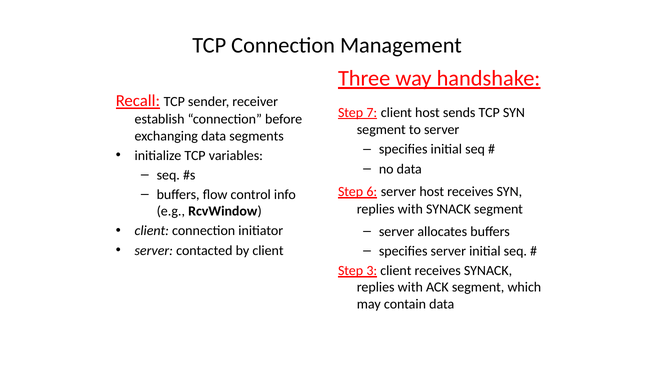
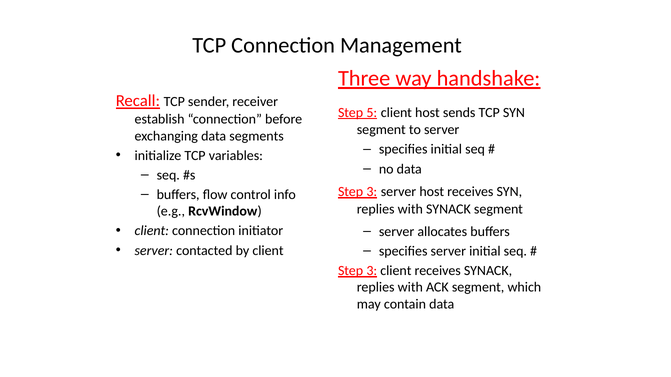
7: 7 -> 5
6 at (372, 192): 6 -> 3
